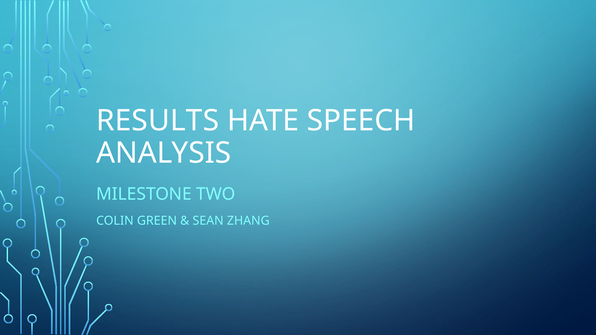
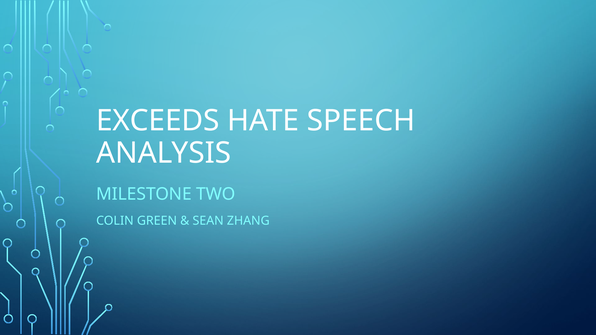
RESULTS: RESULTS -> EXCEEDS
